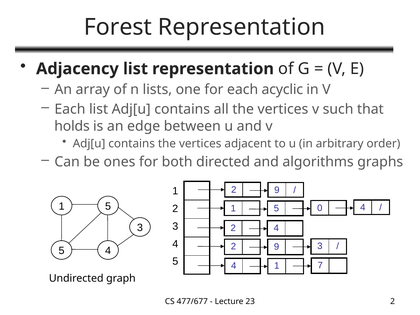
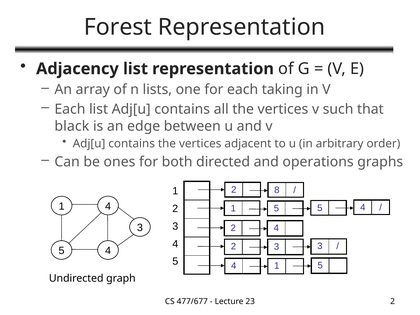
acyclic: acyclic -> taking
holds: holds -> black
algorithms: algorithms -> operations
9 at (277, 190): 9 -> 8
5 at (108, 206): 5 -> 4
5 0: 0 -> 5
9 at (277, 247): 9 -> 3
4 1 7: 7 -> 5
